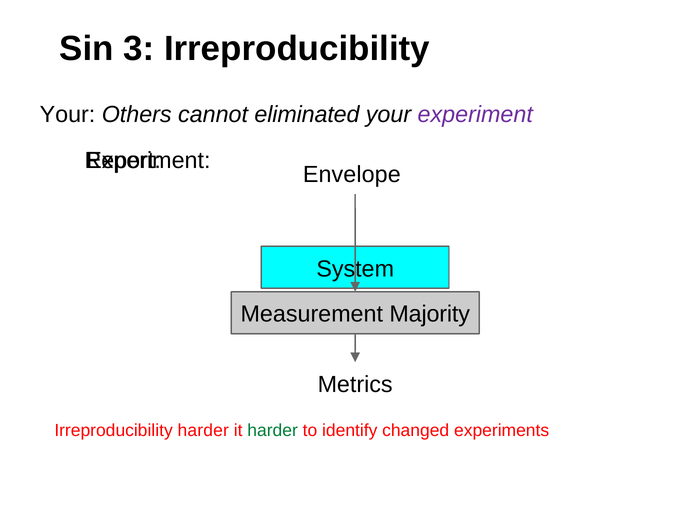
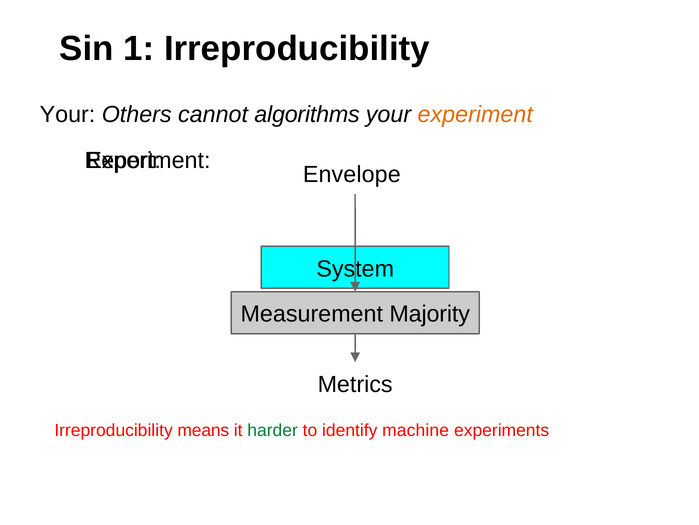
3: 3 -> 1
eliminated: eliminated -> algorithms
experiment at (475, 115) colour: purple -> orange
Irreproducibility harder: harder -> means
changed: changed -> machine
